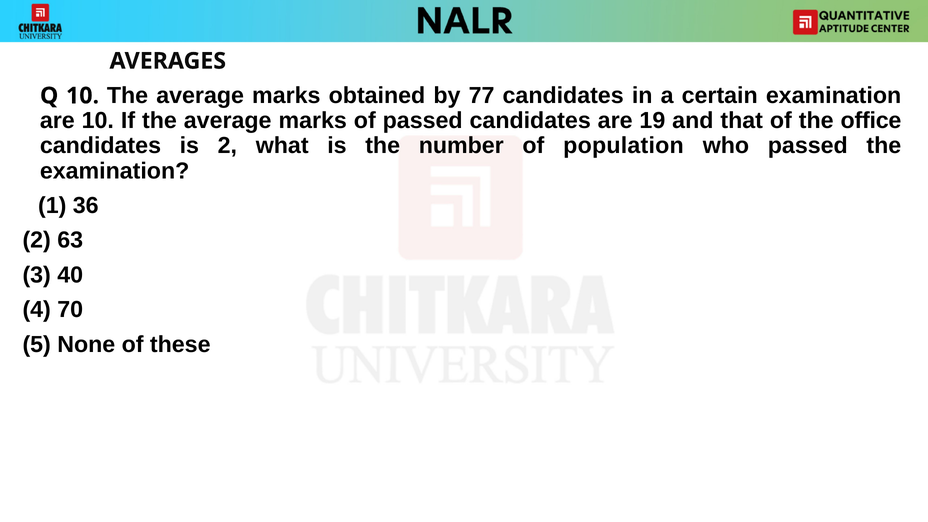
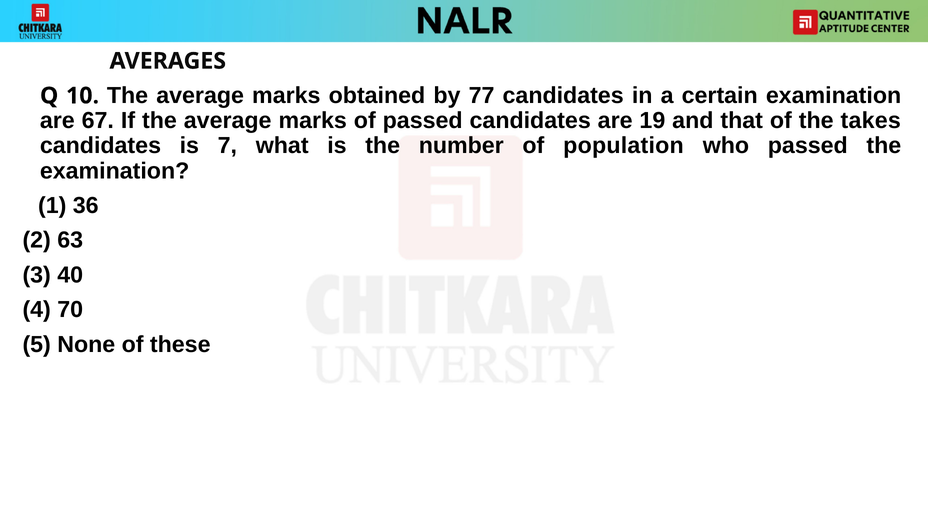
are 10: 10 -> 67
office: office -> takes
is 2: 2 -> 7
